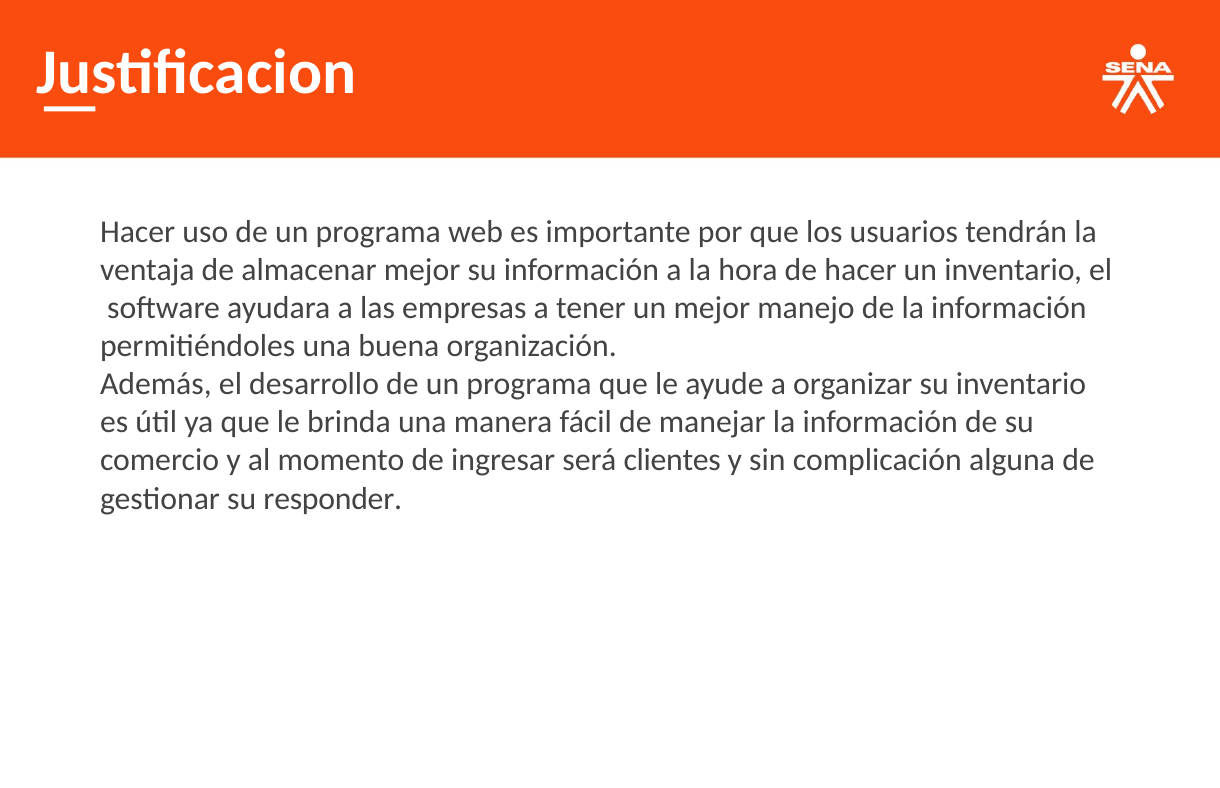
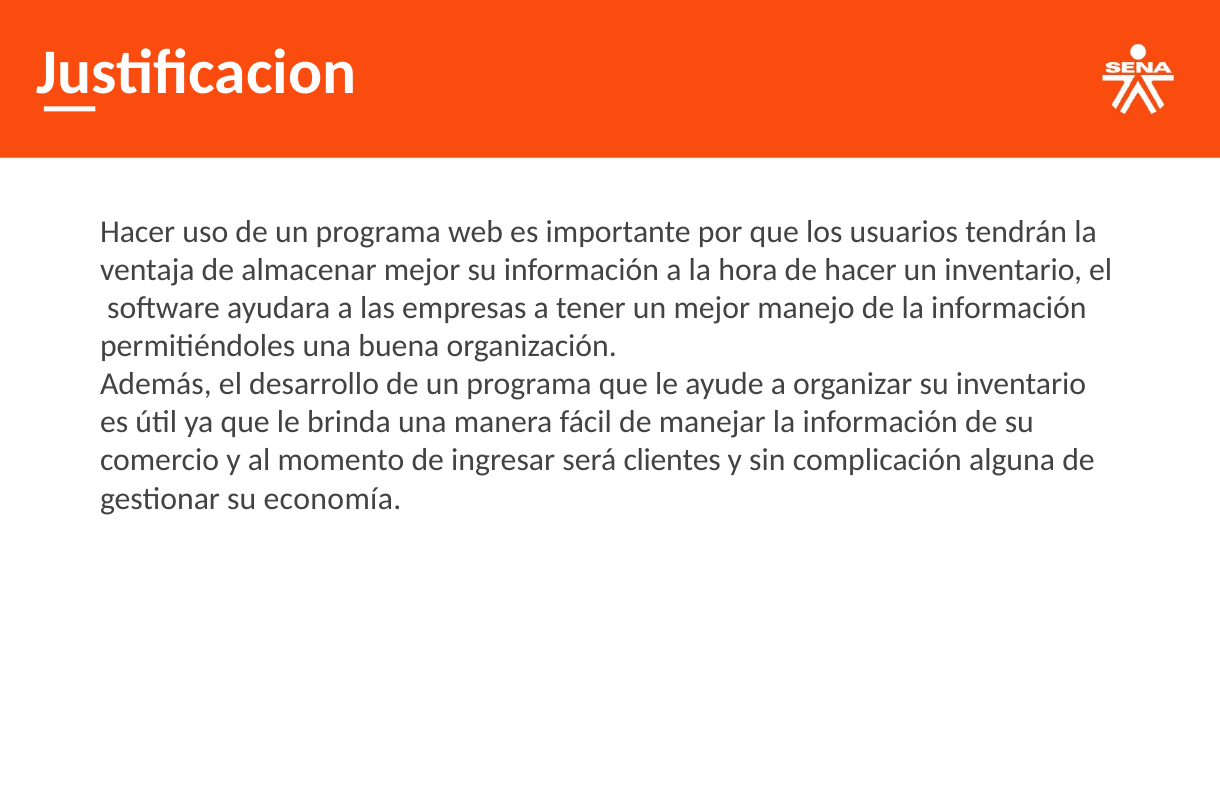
responder: responder -> economía
